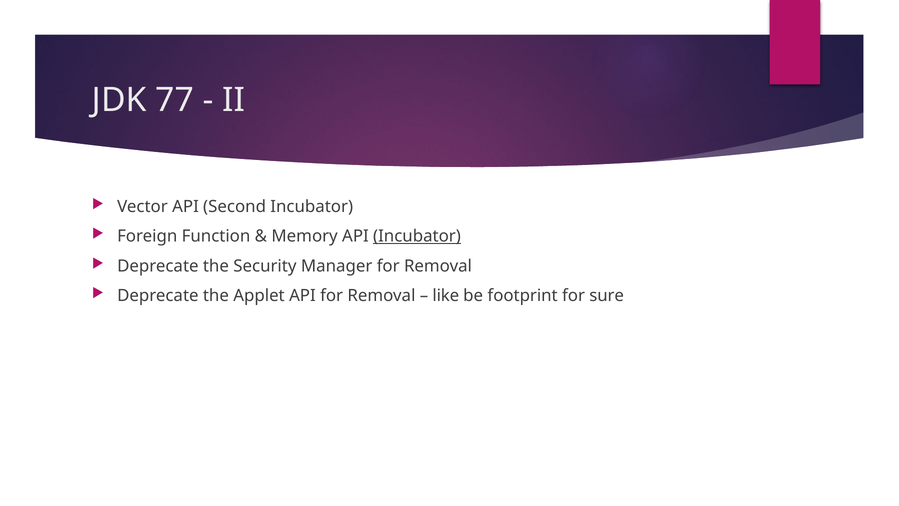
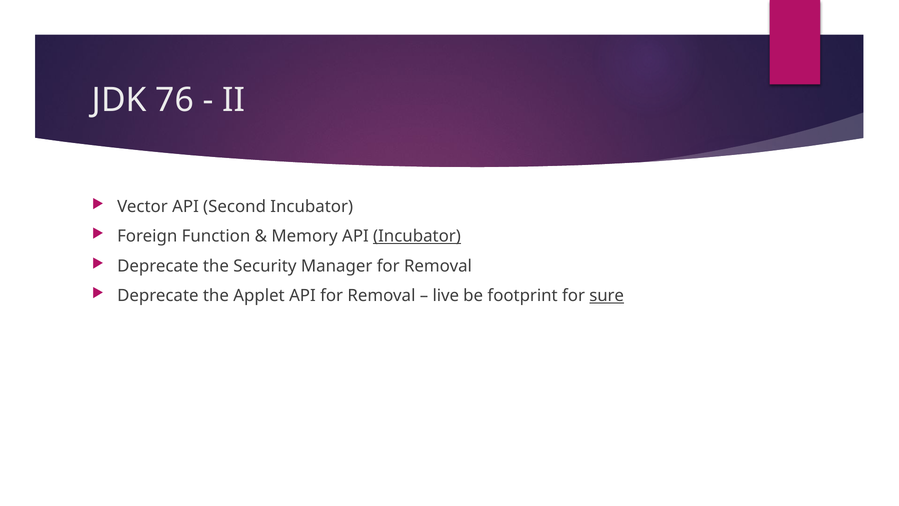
77: 77 -> 76
like: like -> live
sure underline: none -> present
